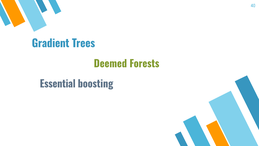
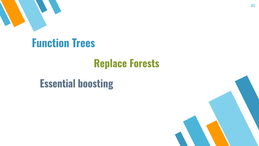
Gradient: Gradient -> Function
Deemed: Deemed -> Replace
